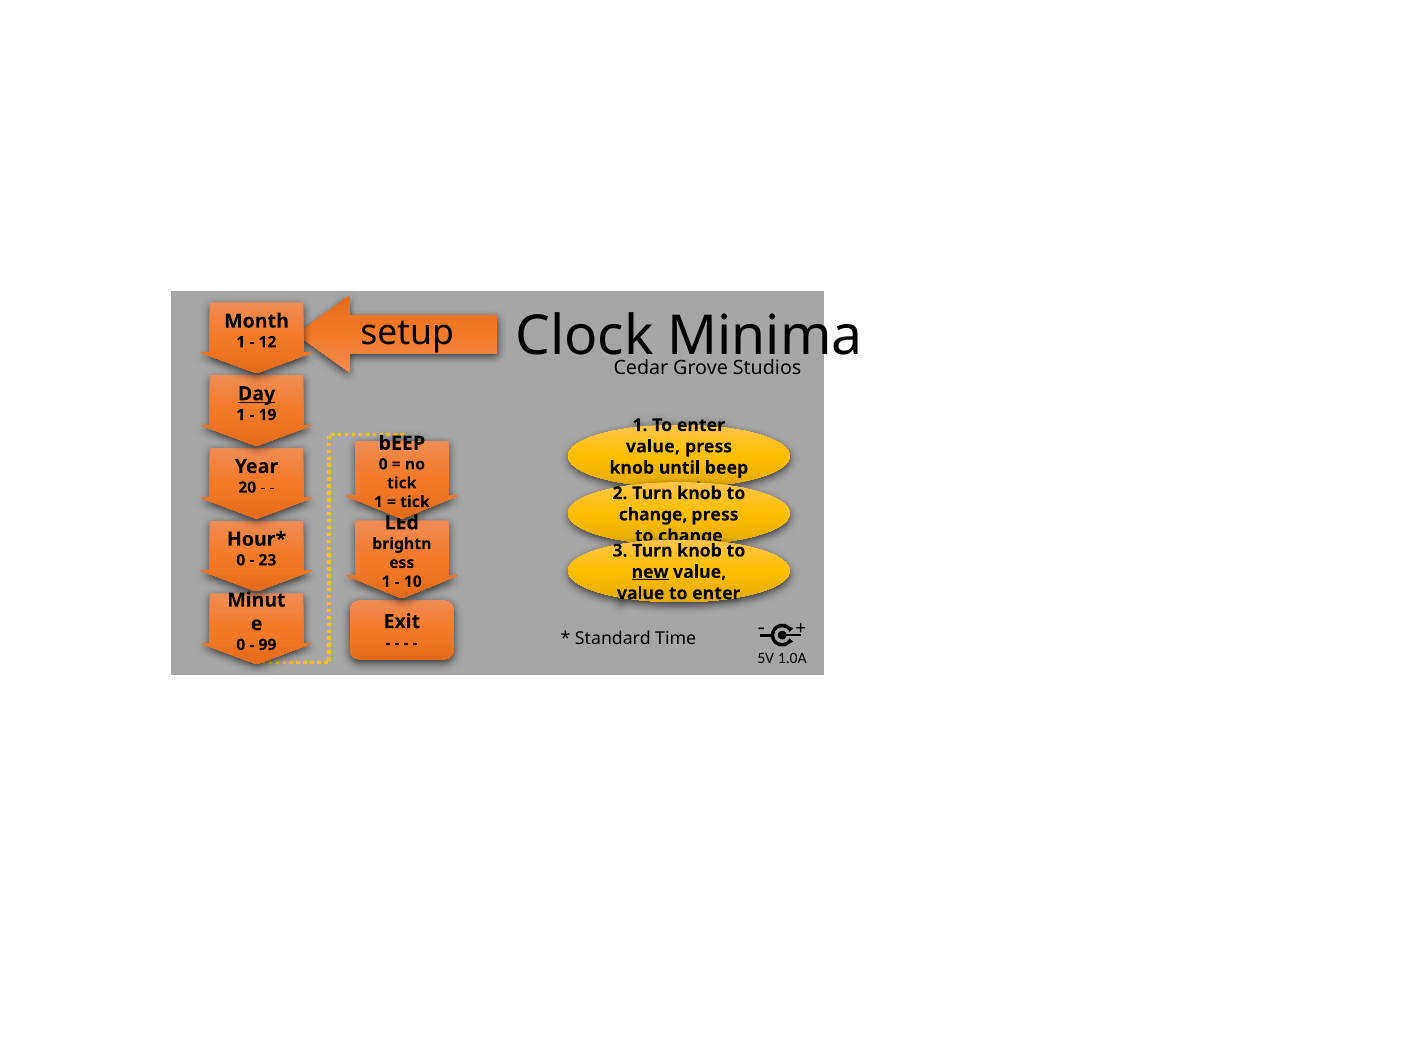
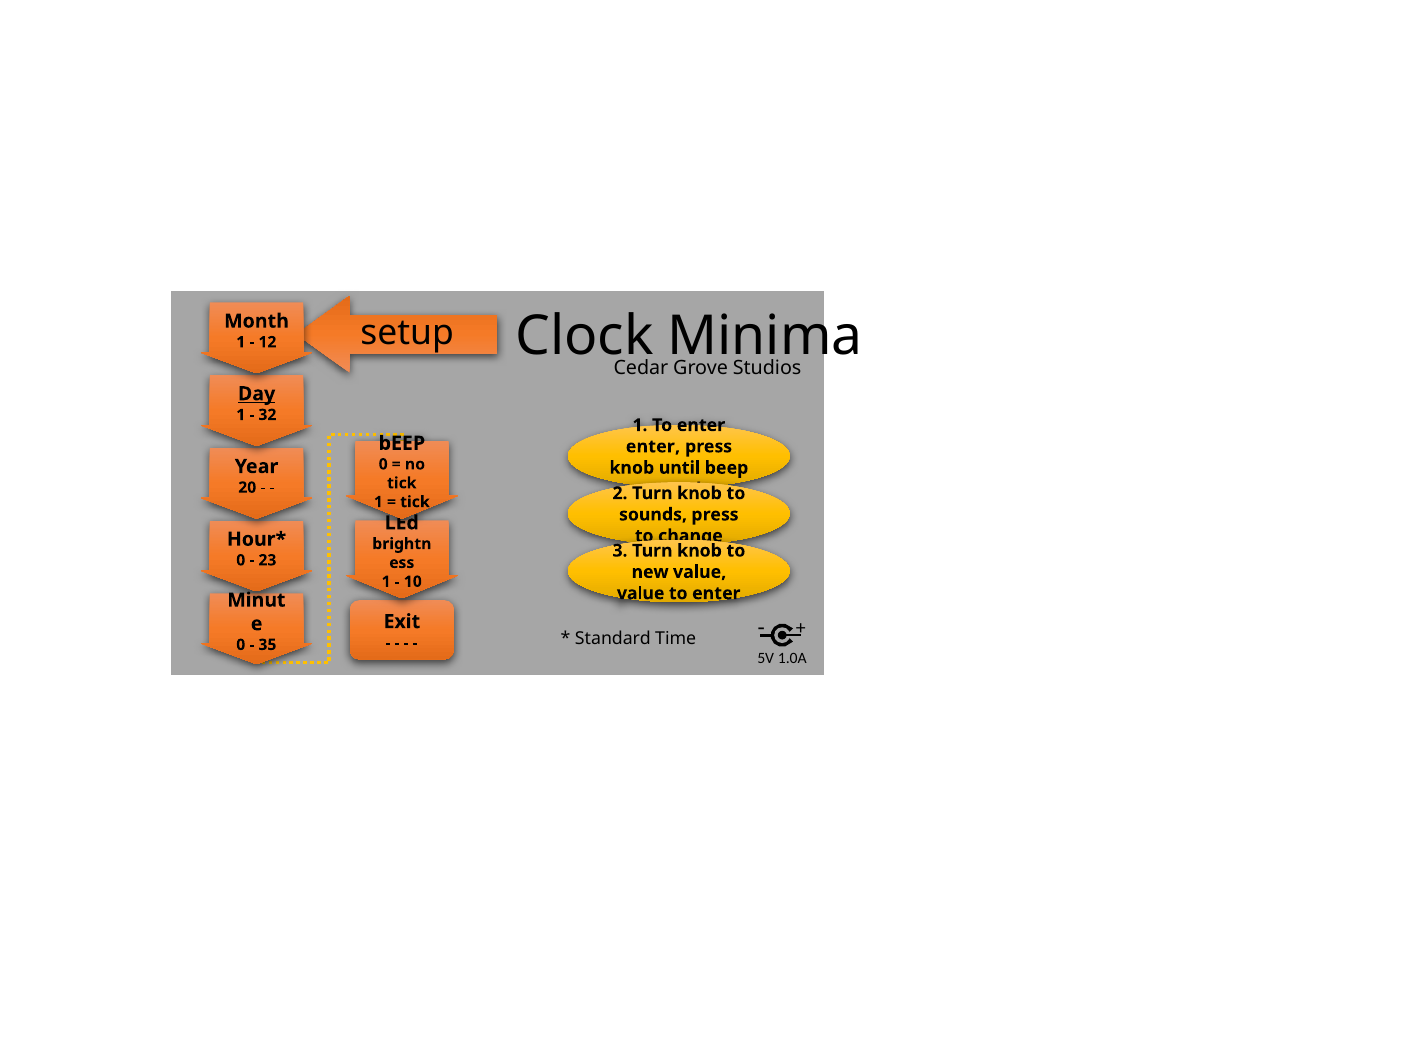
19: 19 -> 32
value at (653, 447): value -> enter
change at (653, 515): change -> sounds
new underline: present -> none
99: 99 -> 35
